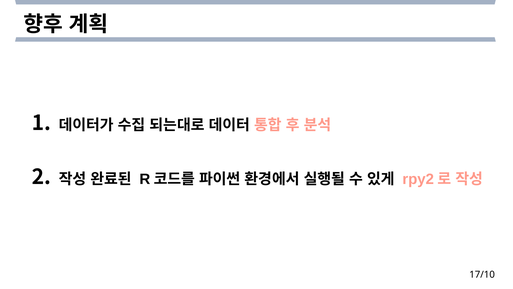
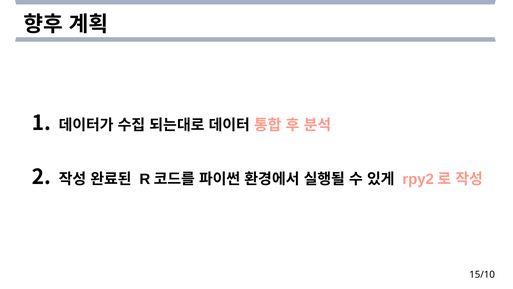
17/10: 17/10 -> 15/10
